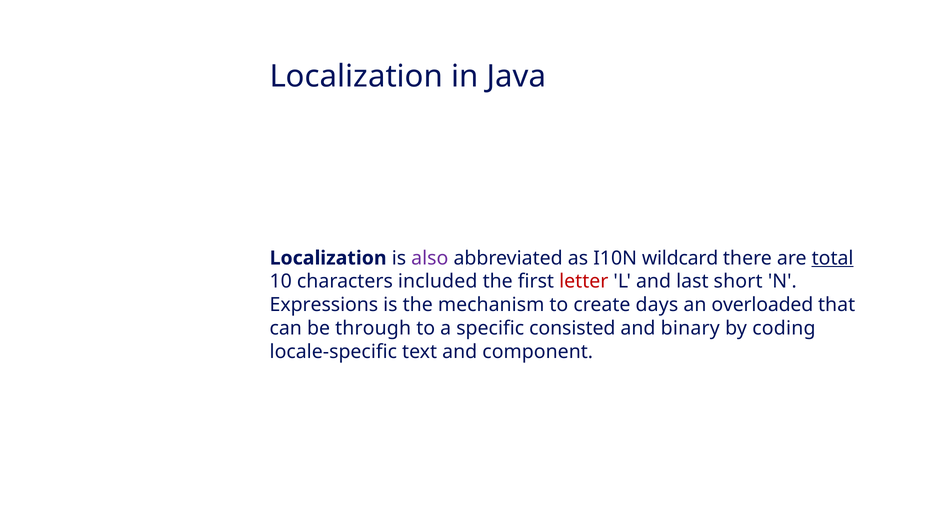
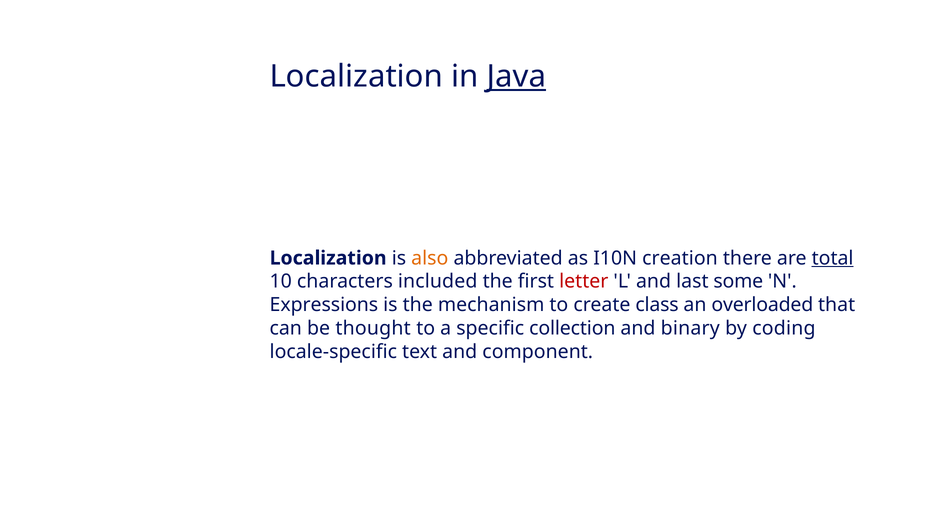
Java underline: none -> present
also colour: purple -> orange
wildcard: wildcard -> creation
short: short -> some
days: days -> class
through: through -> thought
consisted: consisted -> collection
